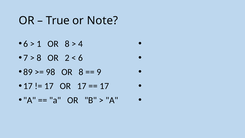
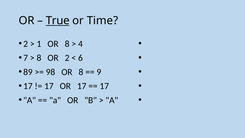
True underline: none -> present
Note: Note -> Time
6 at (26, 44): 6 -> 2
